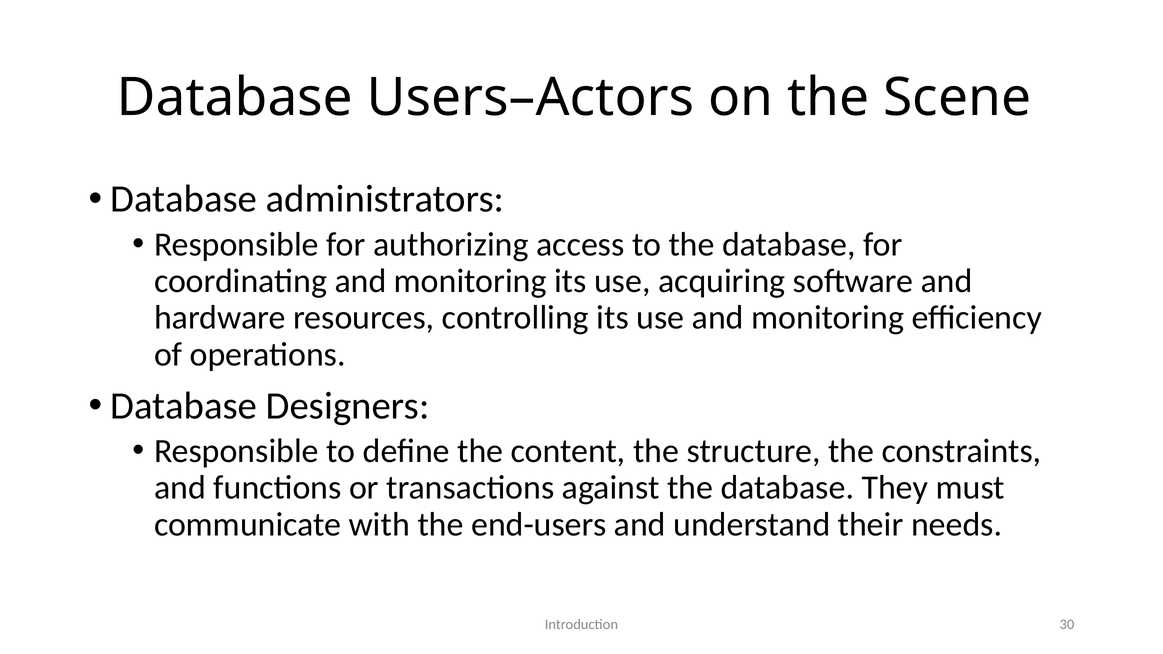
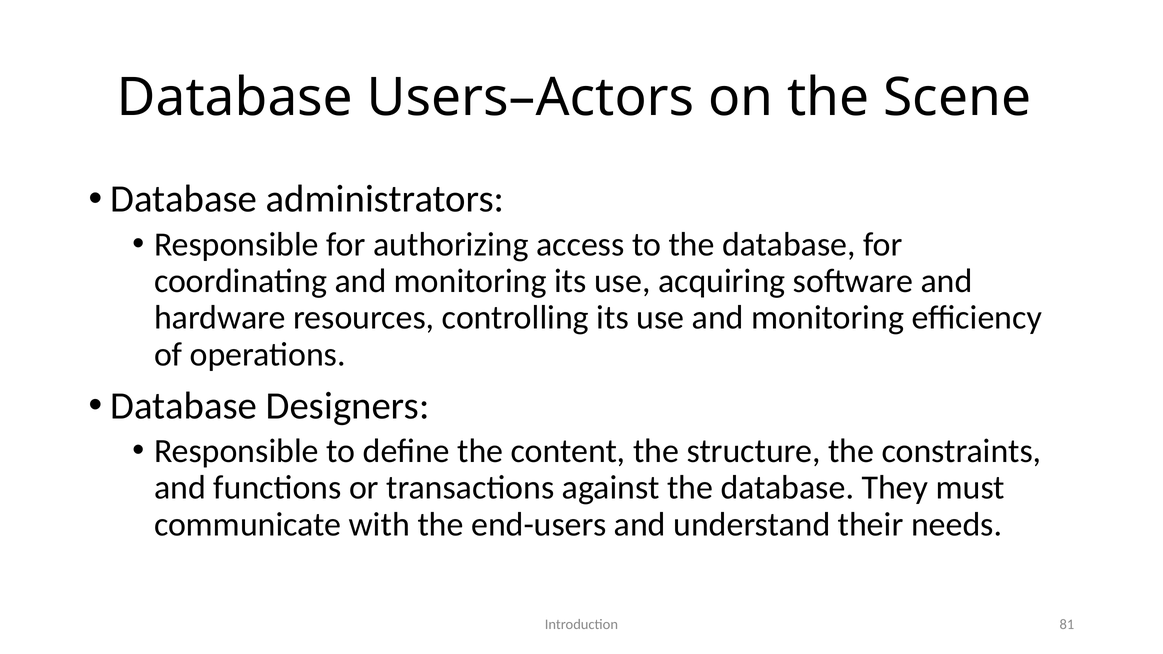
30: 30 -> 81
